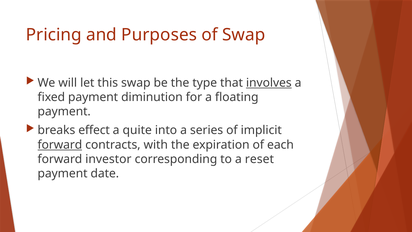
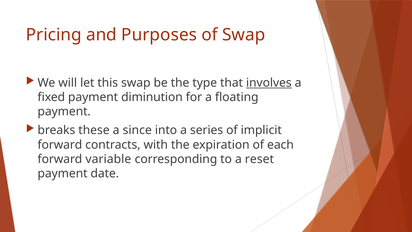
effect: effect -> these
quite: quite -> since
forward at (60, 145) underline: present -> none
investor: investor -> variable
